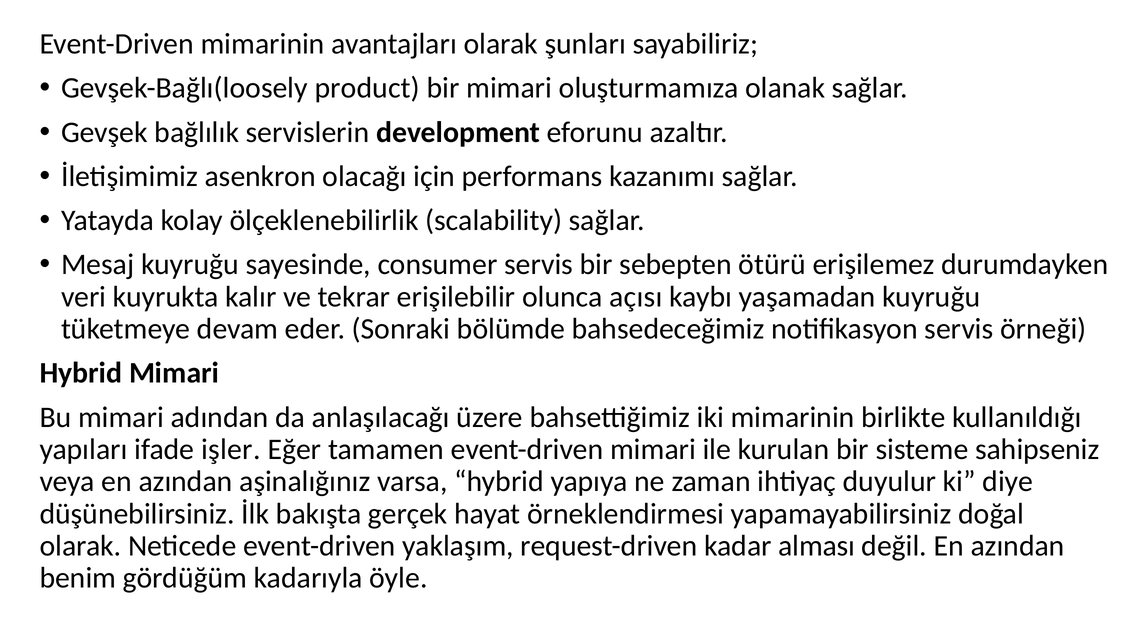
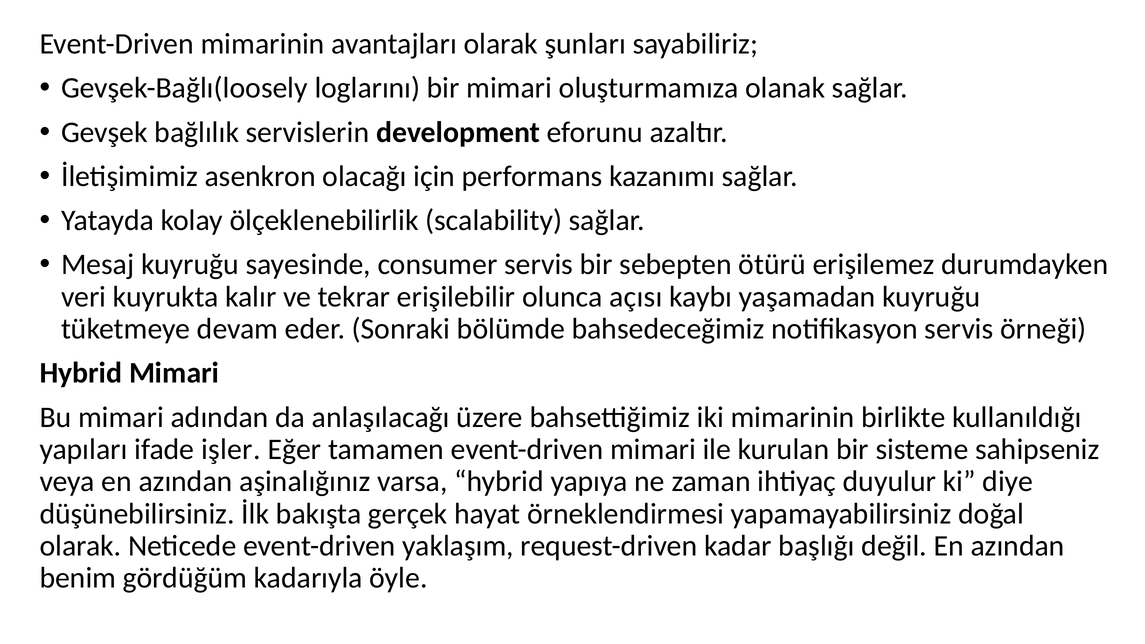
product: product -> loglarını
alması: alması -> başlığı
